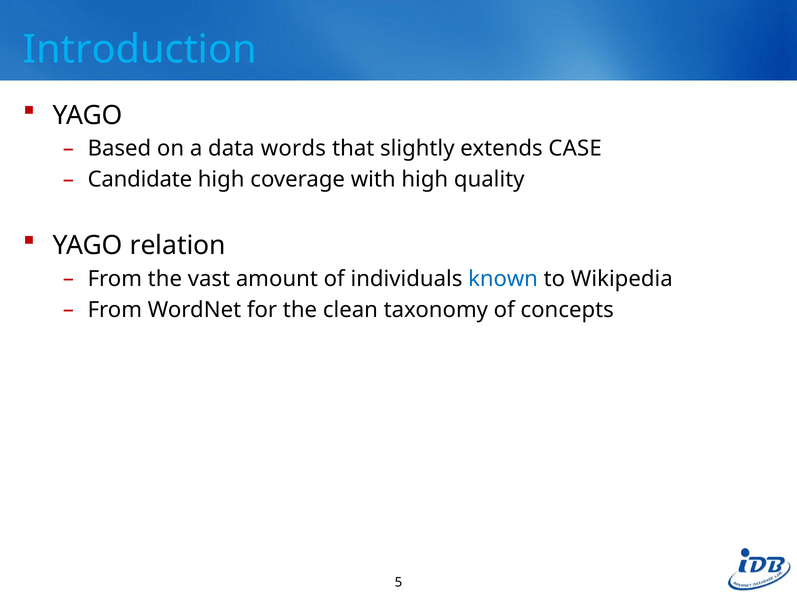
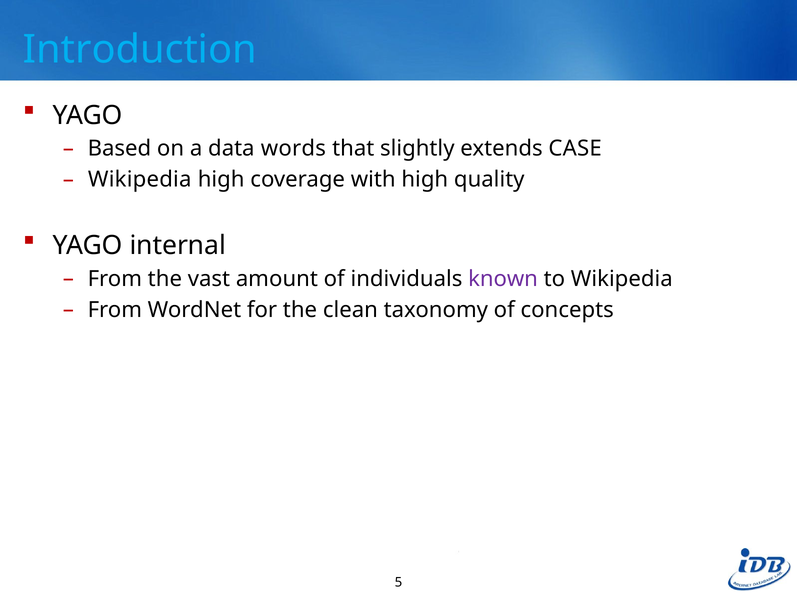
Candidate at (140, 180): Candidate -> Wikipedia
relation: relation -> internal
known colour: blue -> purple
